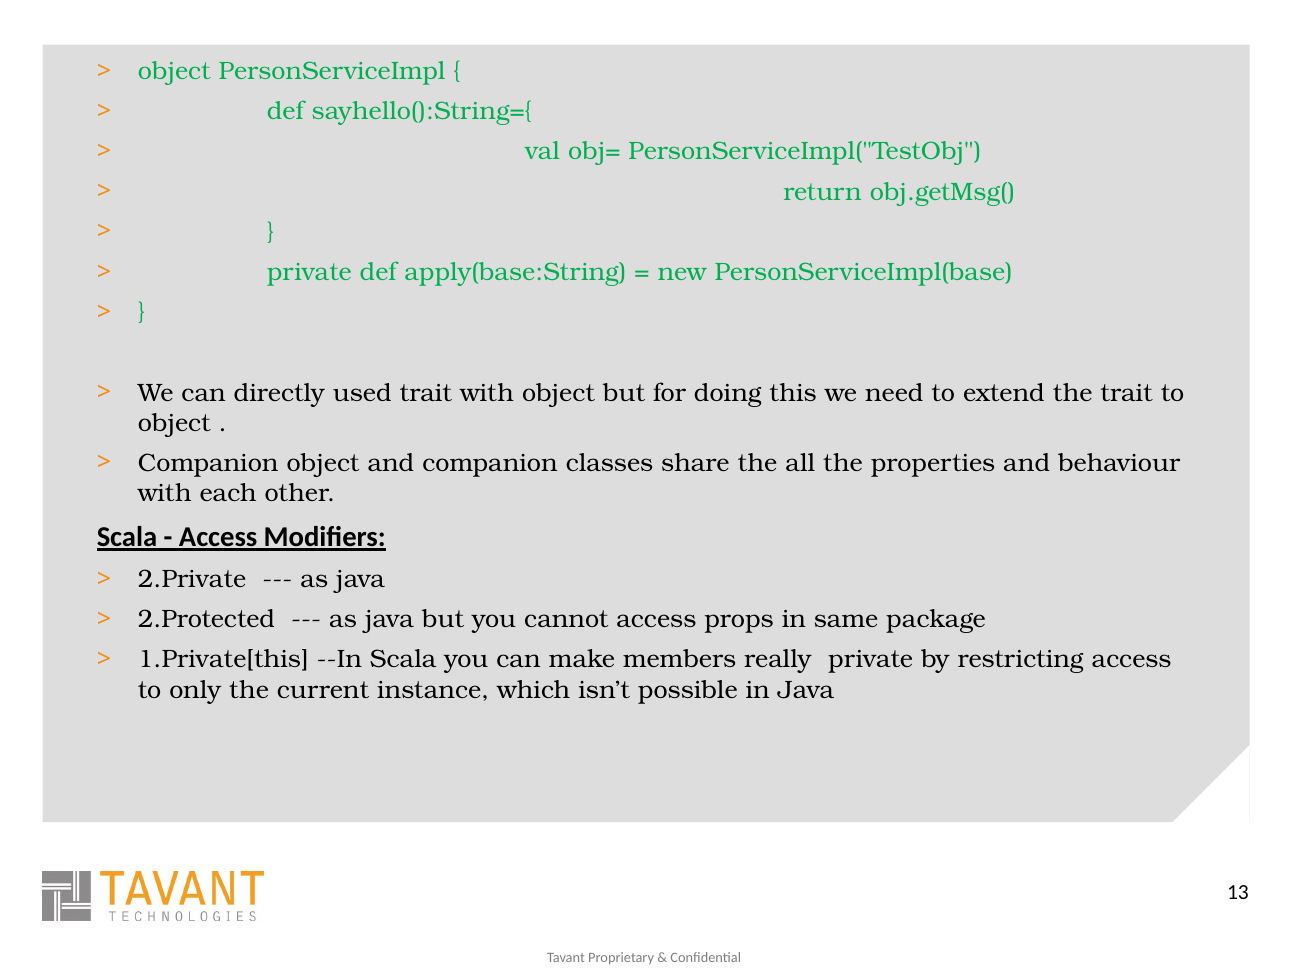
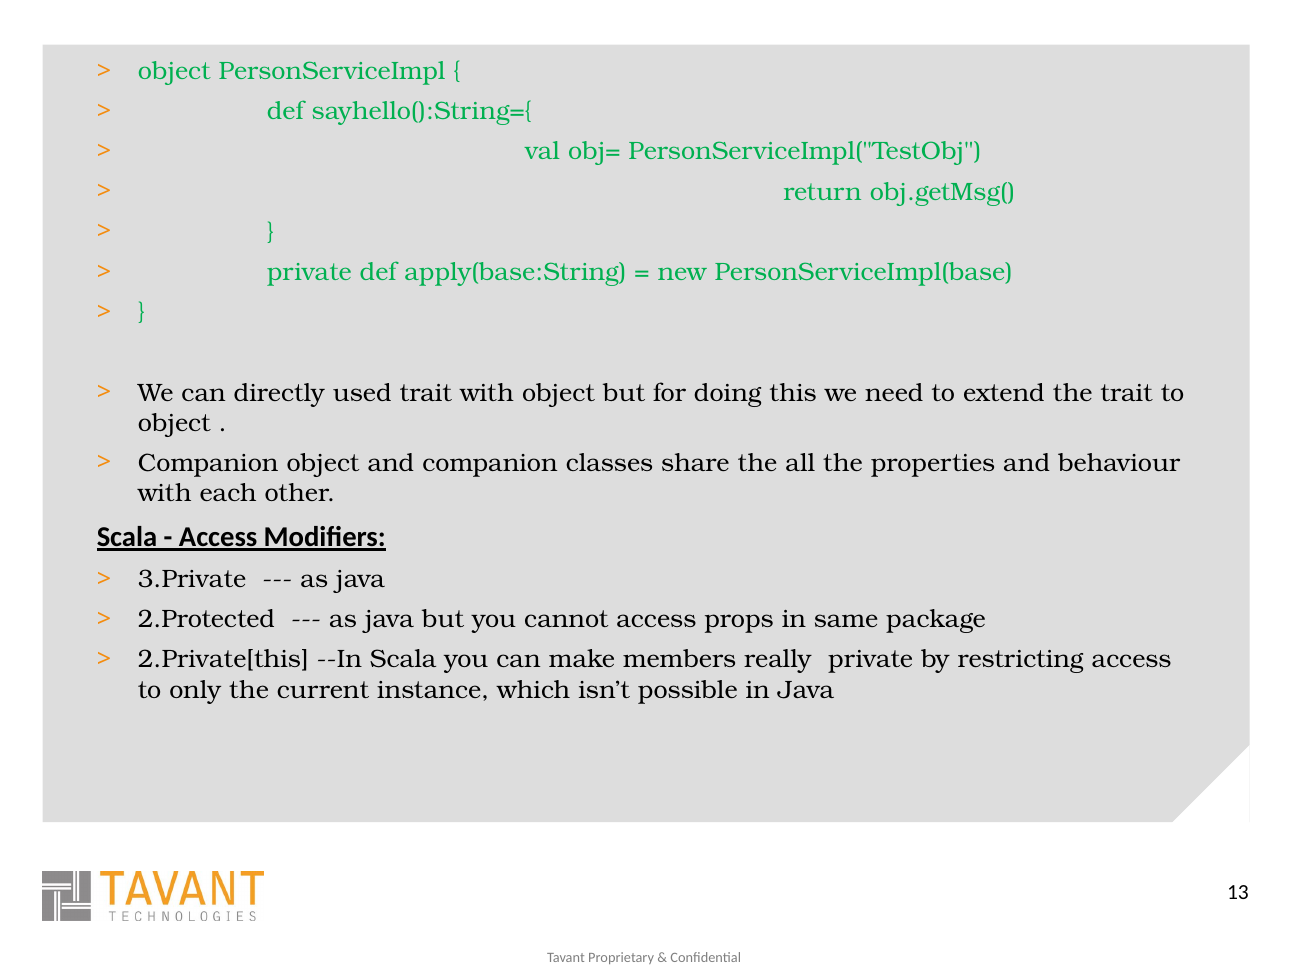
2.Private: 2.Private -> 3.Private
1.Private[this: 1.Private[this -> 2.Private[this
